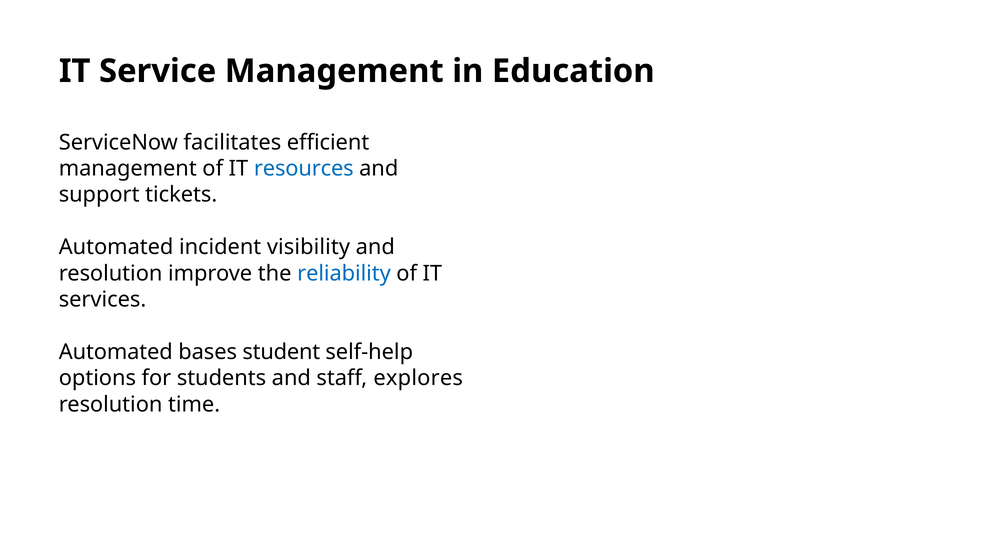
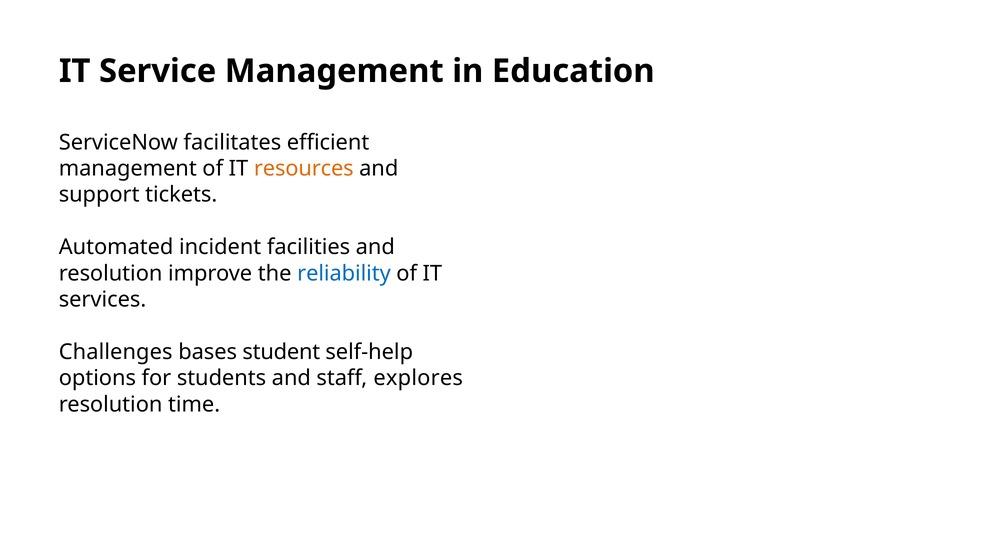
resources colour: blue -> orange
visibility: visibility -> facilities
Automated at (116, 352): Automated -> Challenges
